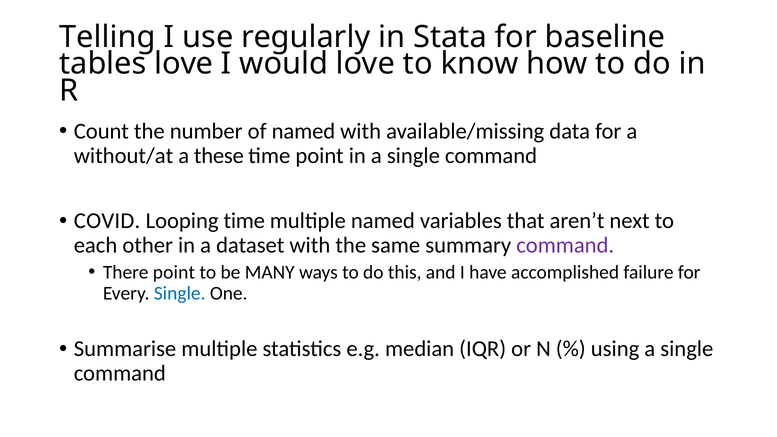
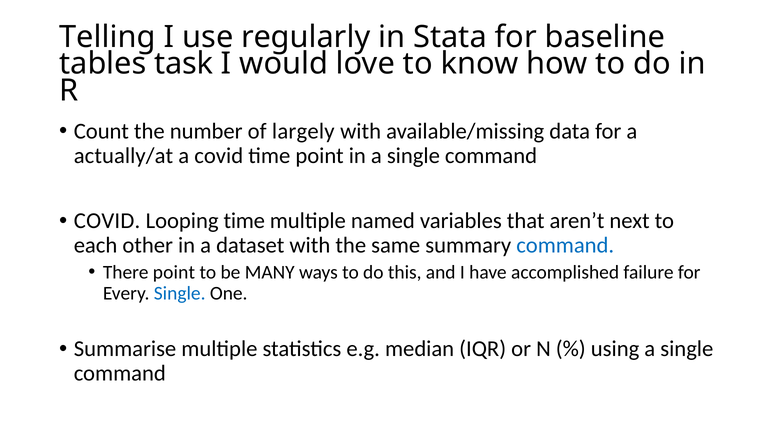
tables love: love -> task
of named: named -> largely
without/at: without/at -> actually/at
a these: these -> covid
command at (565, 245) colour: purple -> blue
